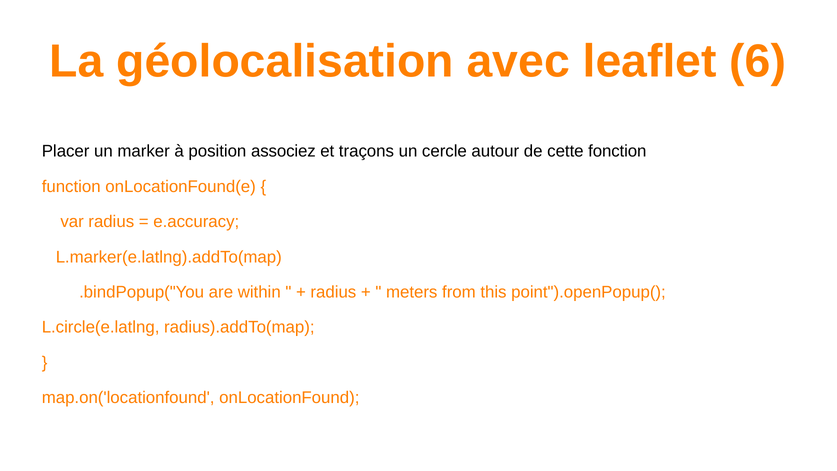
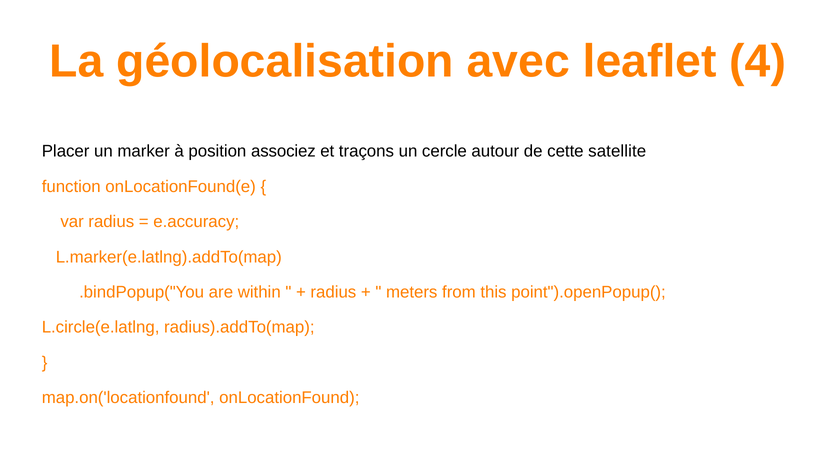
6: 6 -> 4
fonction: fonction -> satellite
